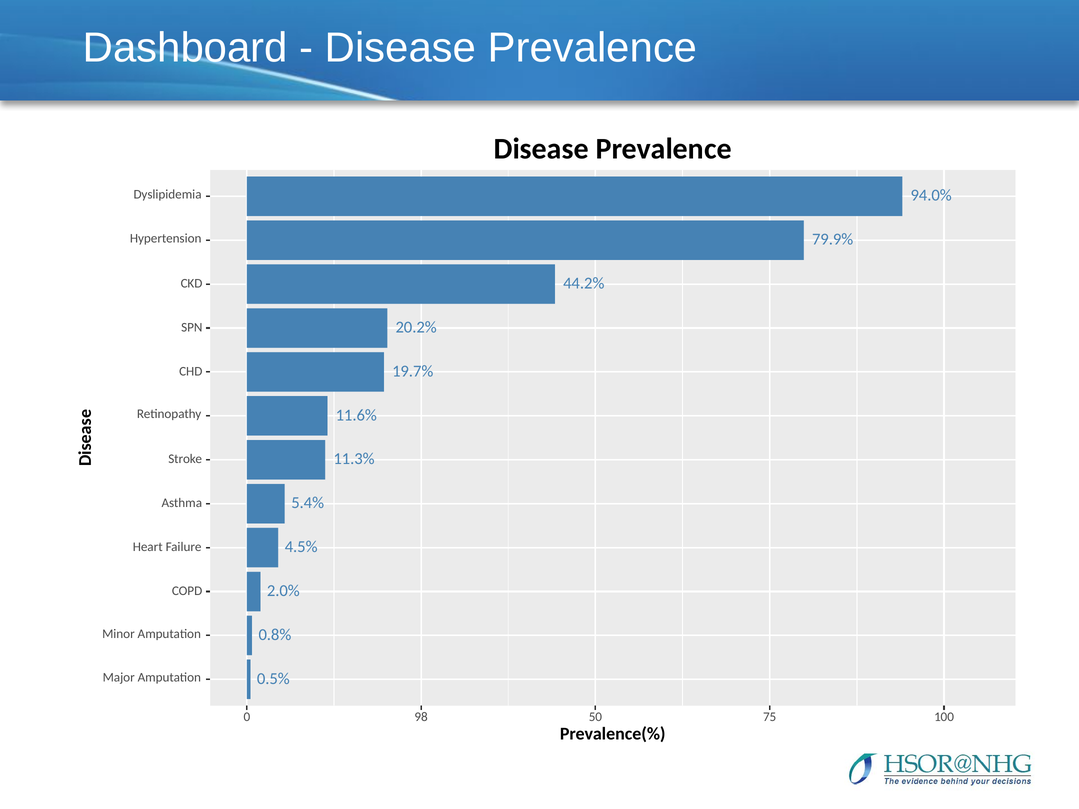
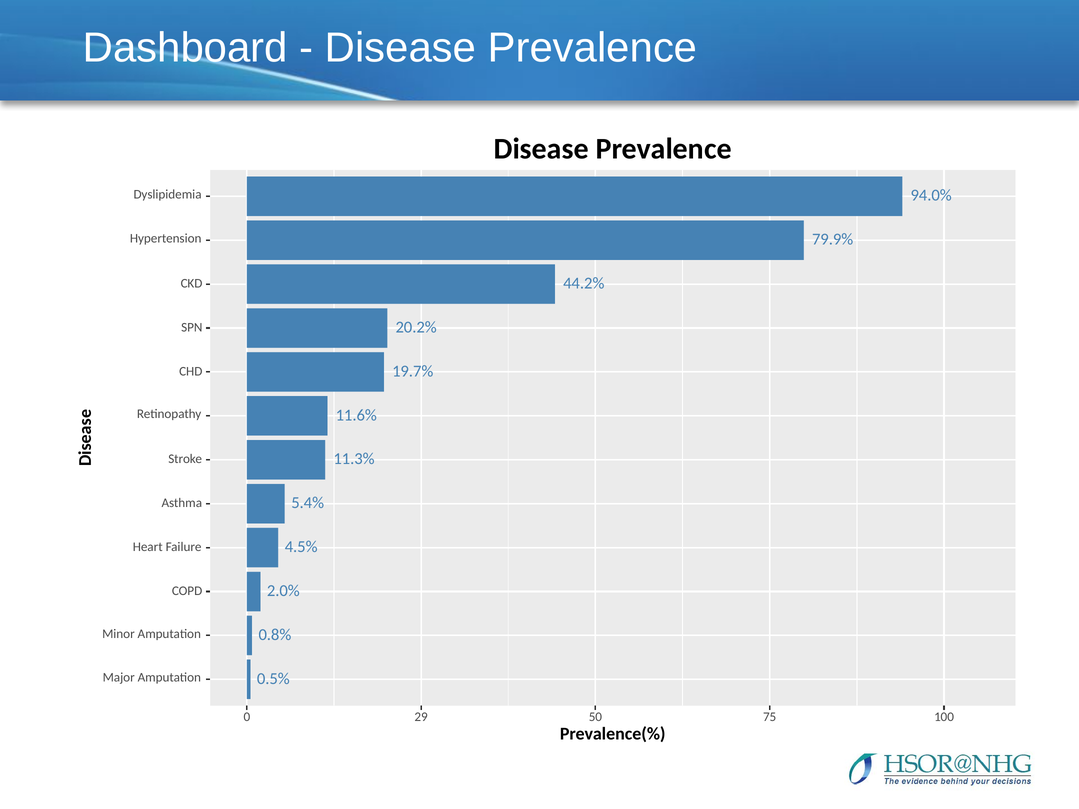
98: 98 -> 29
